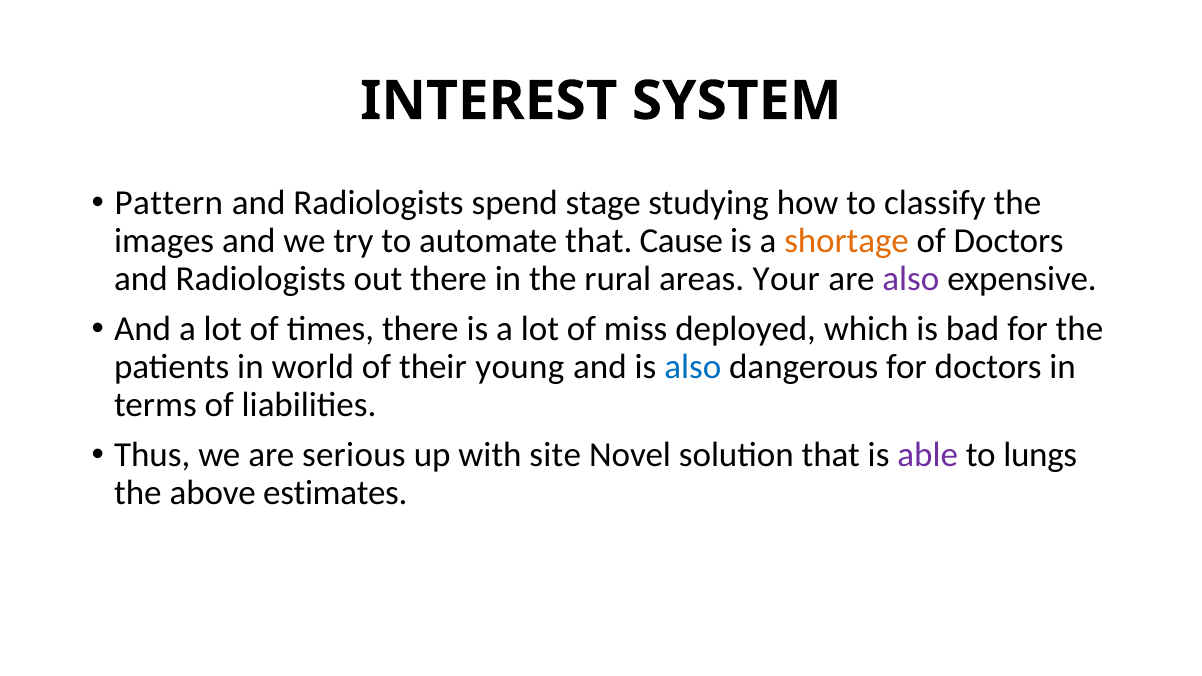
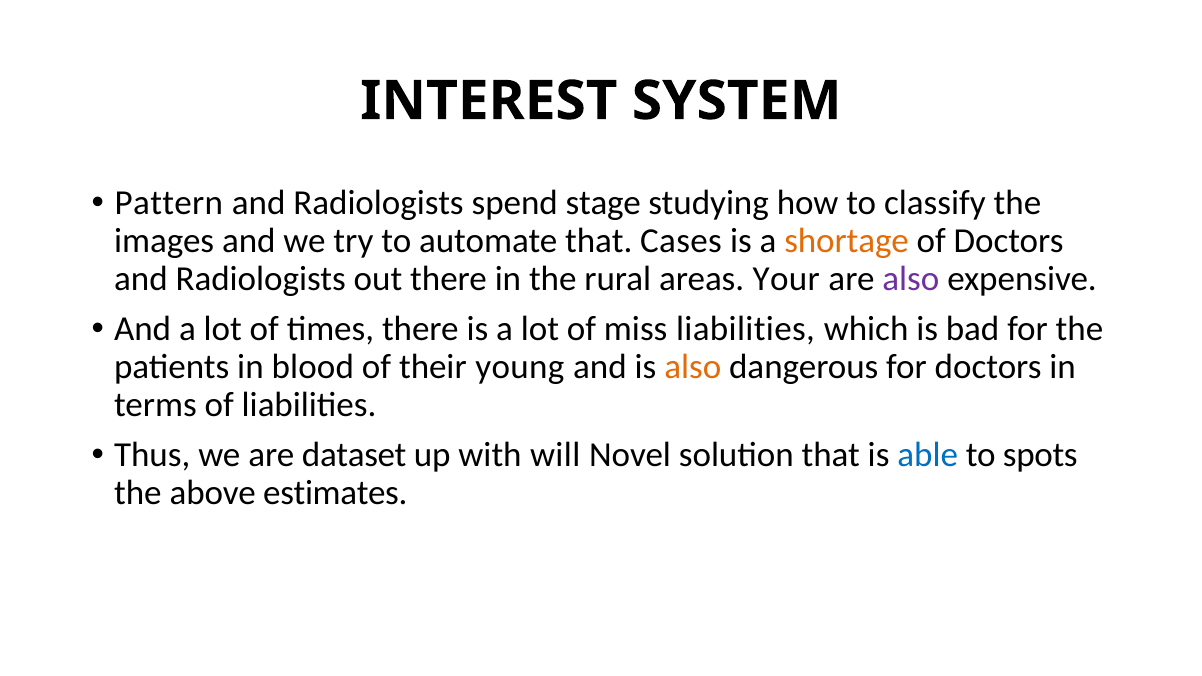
Cause: Cause -> Cases
miss deployed: deployed -> liabilities
world: world -> blood
also at (693, 367) colour: blue -> orange
serious: serious -> dataset
site: site -> will
able colour: purple -> blue
lungs: lungs -> spots
